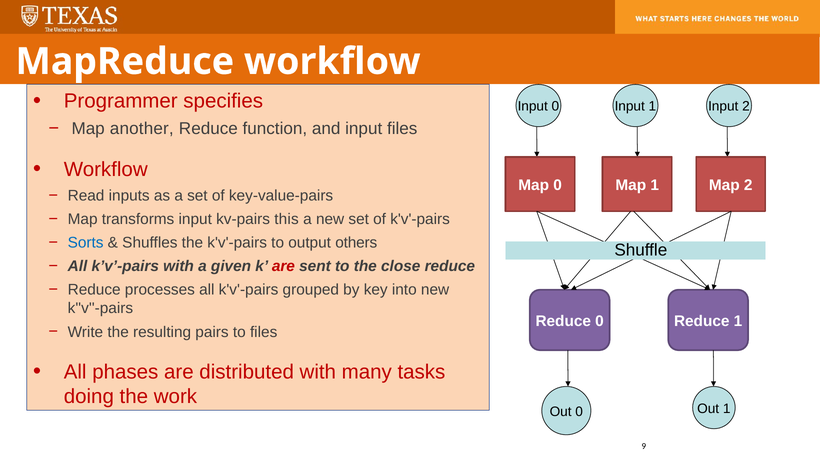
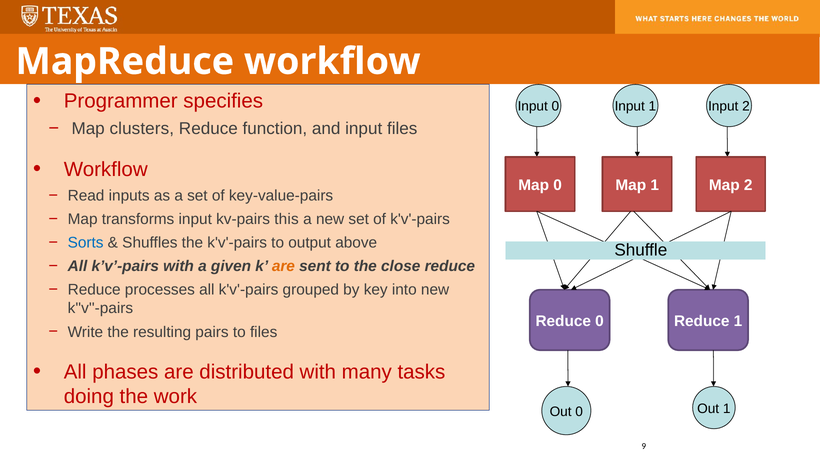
another: another -> clusters
others: others -> above
are at (283, 266) colour: red -> orange
